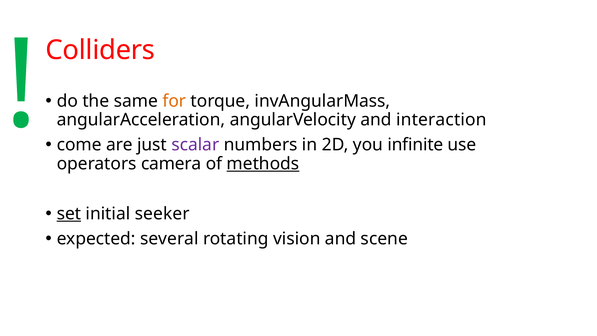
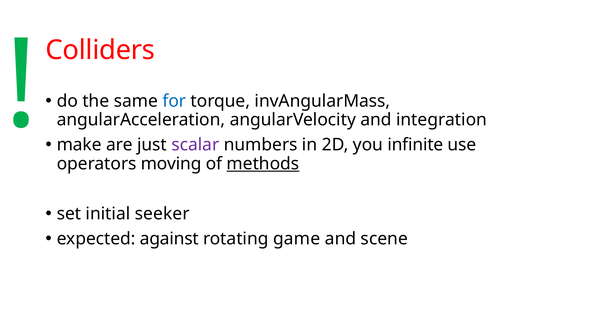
for colour: orange -> blue
interaction: interaction -> integration
come: come -> make
camera: camera -> moving
set underline: present -> none
several: several -> against
vision: vision -> game
